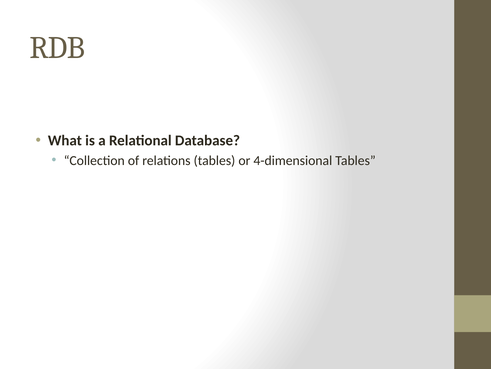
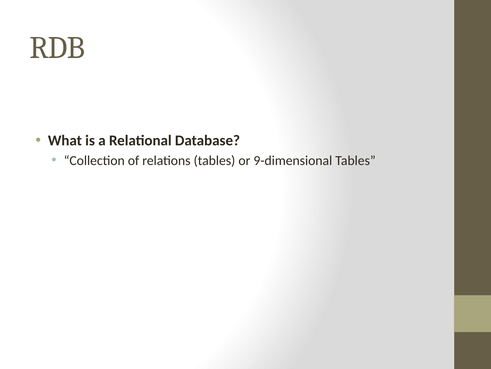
4-dimensional: 4-dimensional -> 9-dimensional
